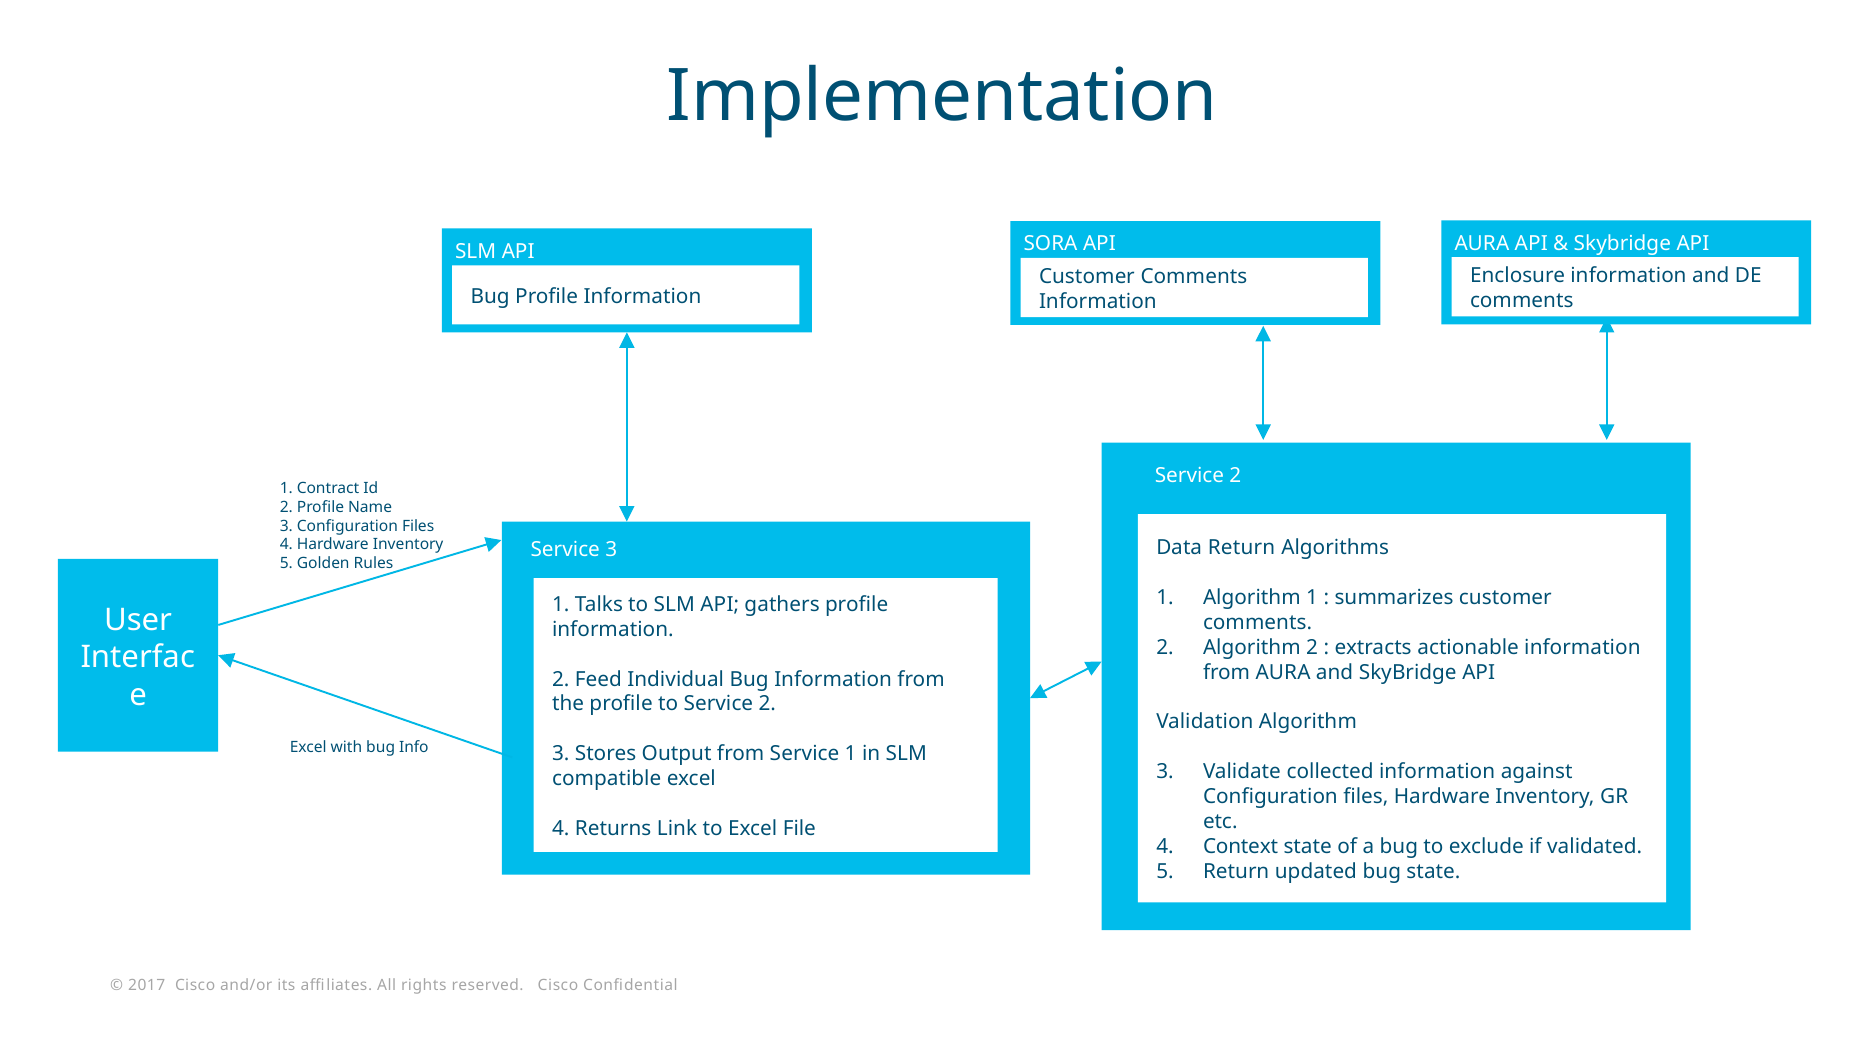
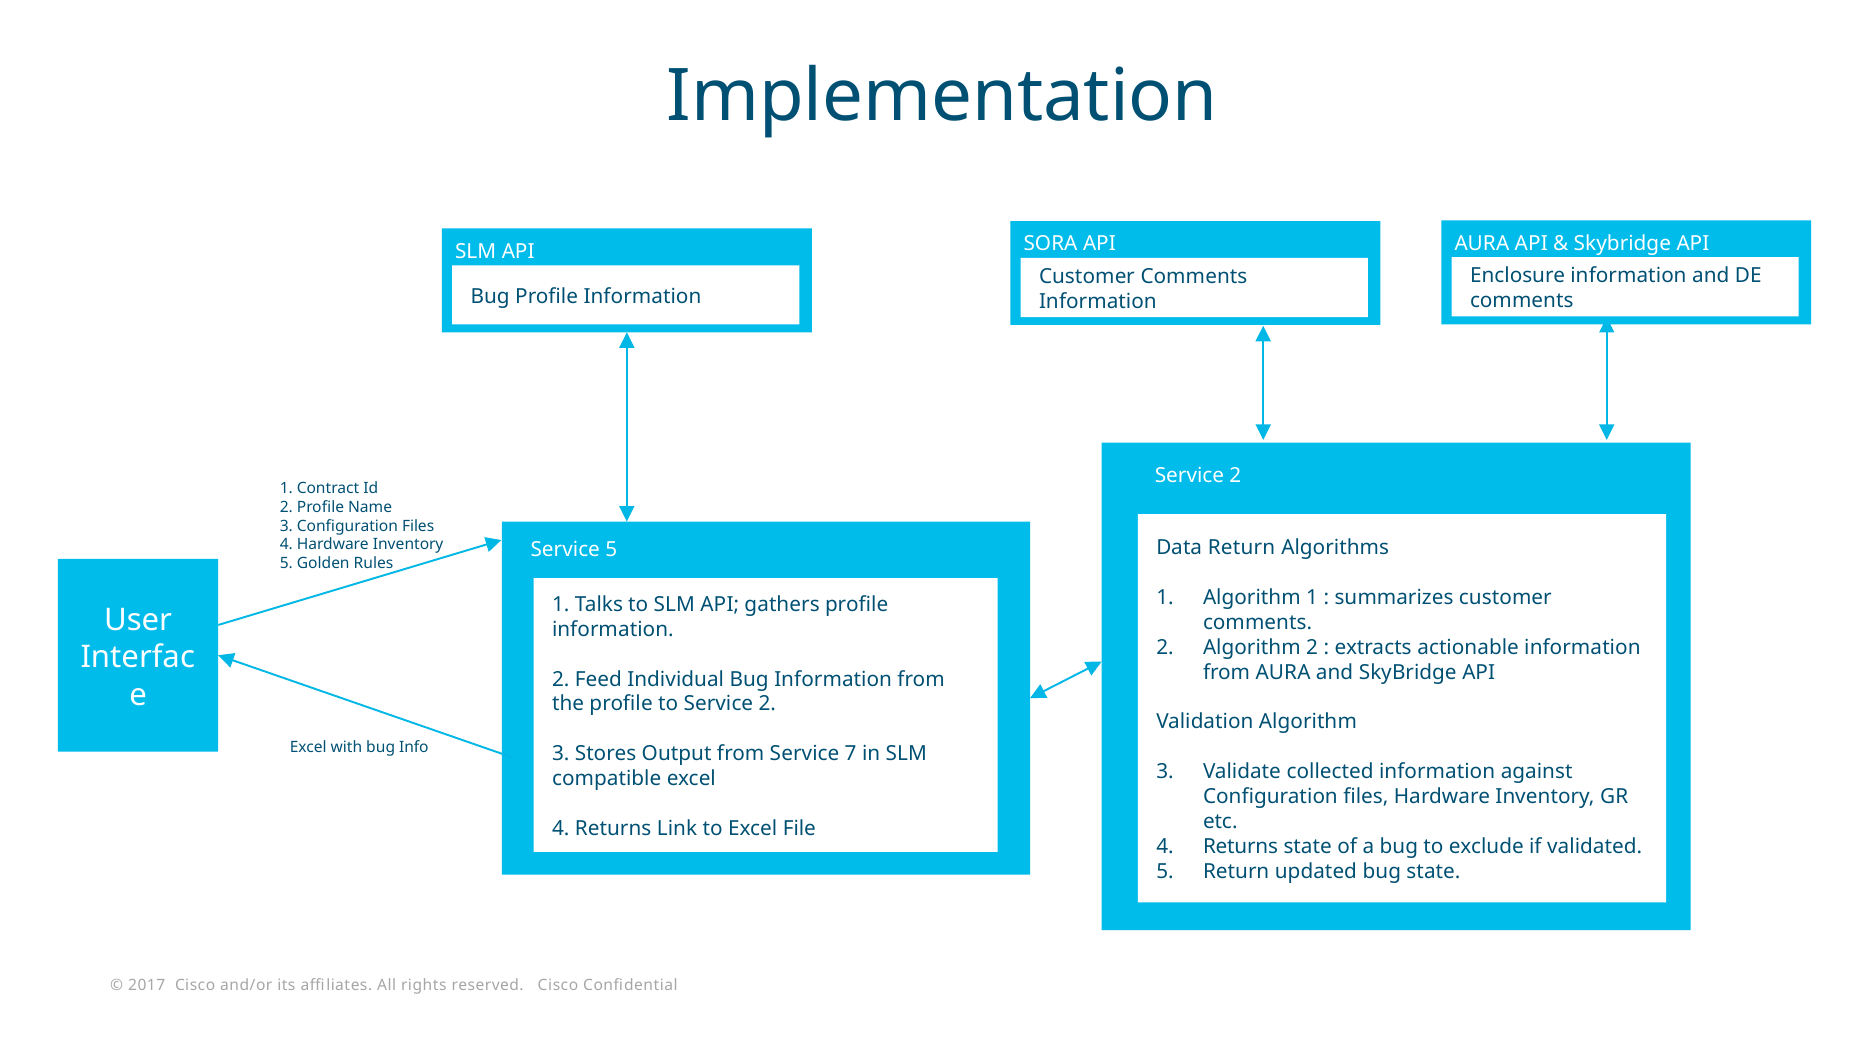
Service 3: 3 -> 5
Service 1: 1 -> 7
Context at (1241, 847): Context -> Returns
